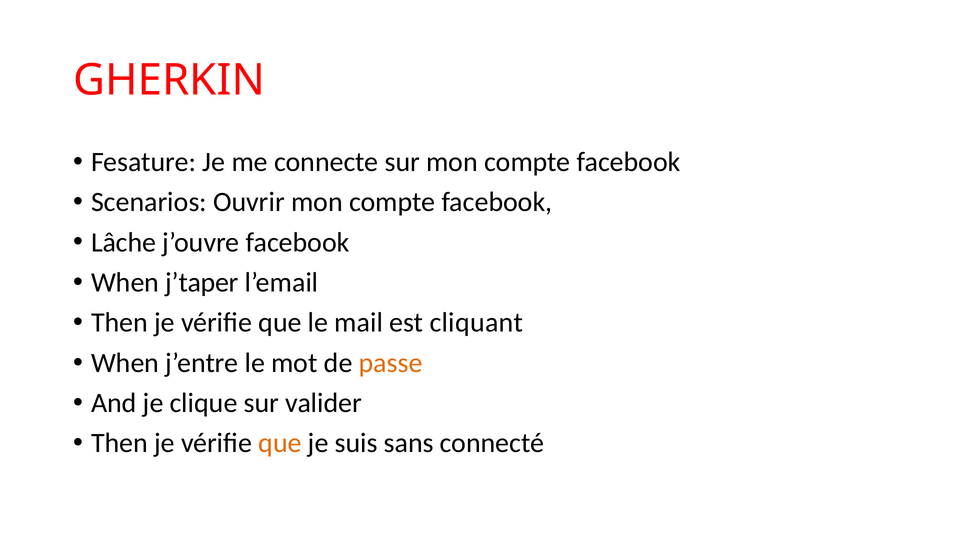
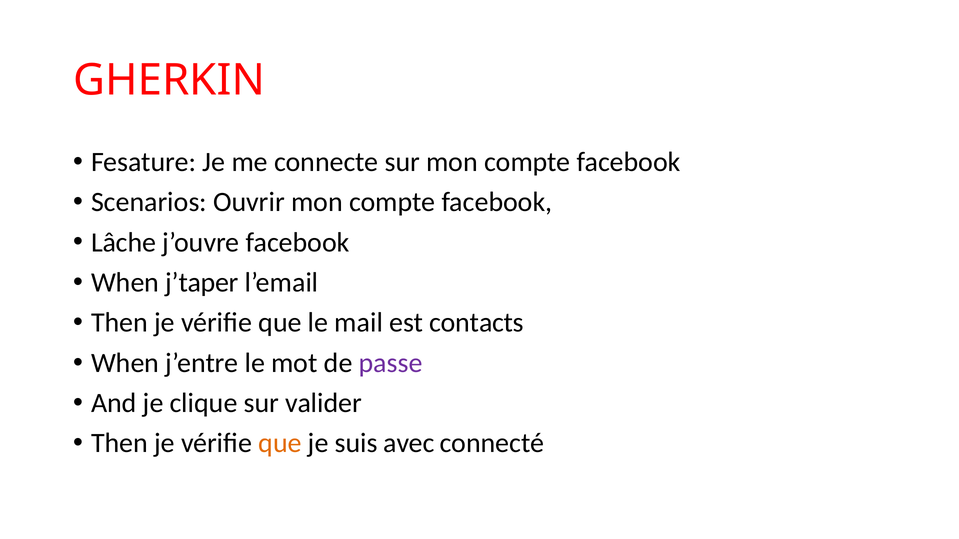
cliquant: cliquant -> contacts
passe colour: orange -> purple
sans: sans -> avec
